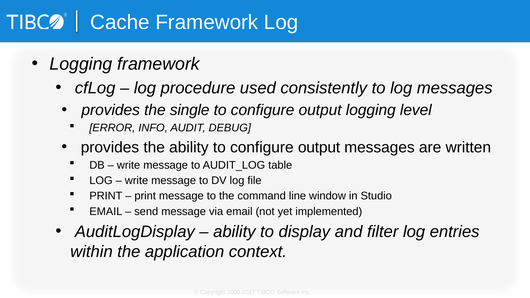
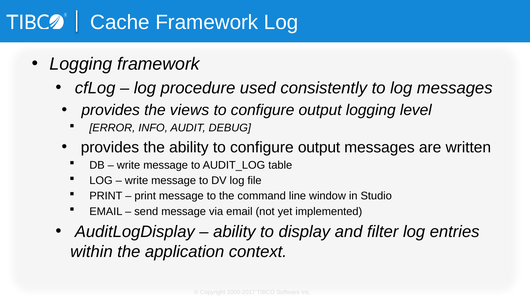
single: single -> views
